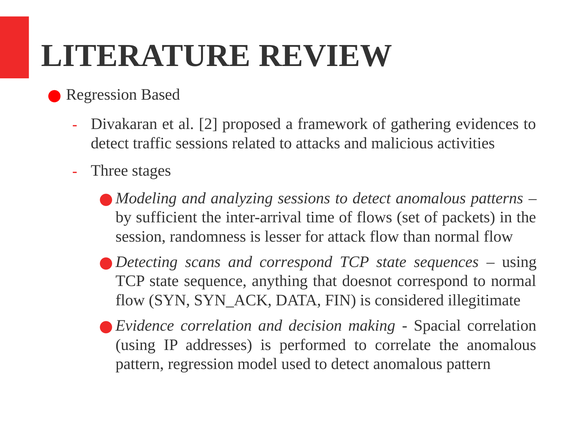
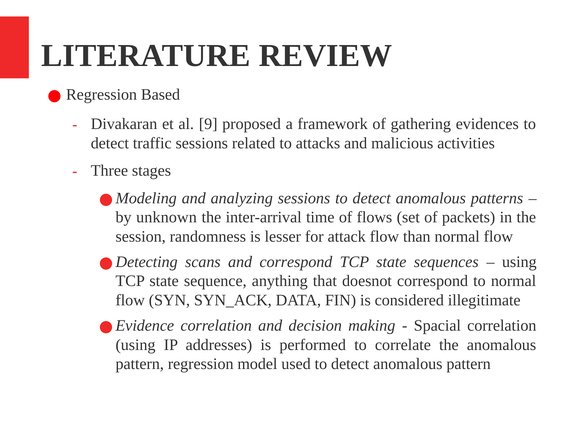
2: 2 -> 9
sufficient: sufficient -> unknown
